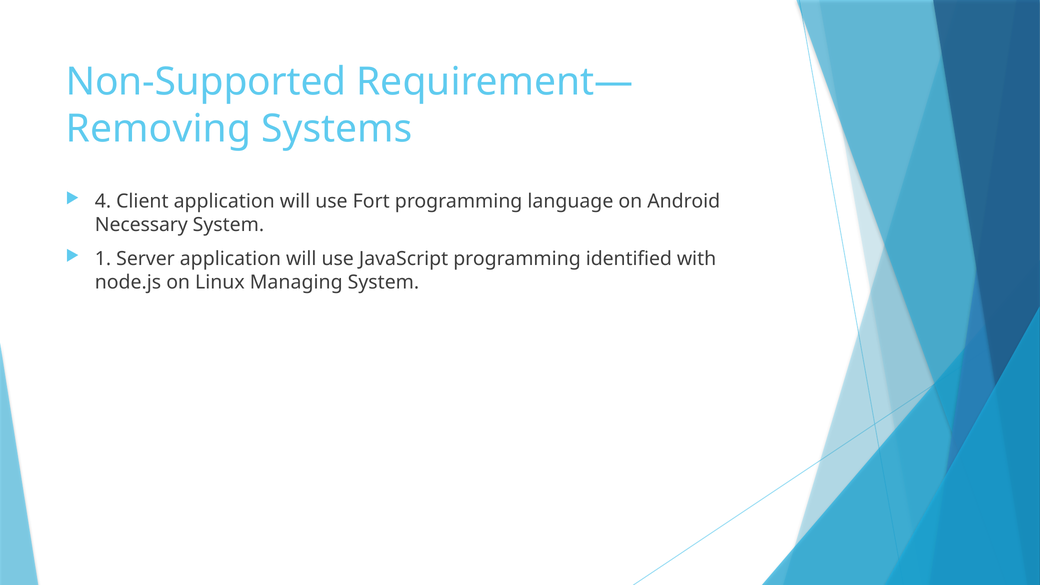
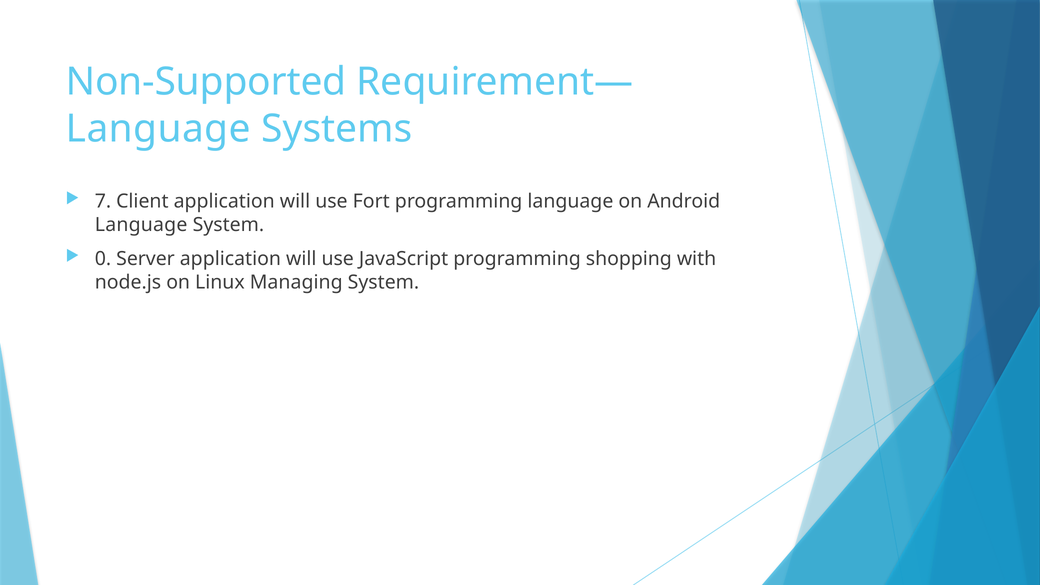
Removing at (158, 129): Removing -> Language
4: 4 -> 7
Necessary at (141, 225): Necessary -> Language
1: 1 -> 0
identified: identified -> shopping
